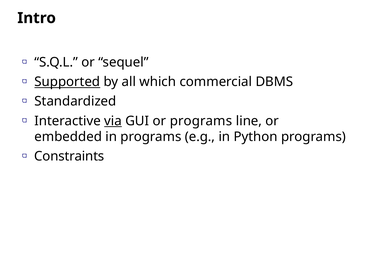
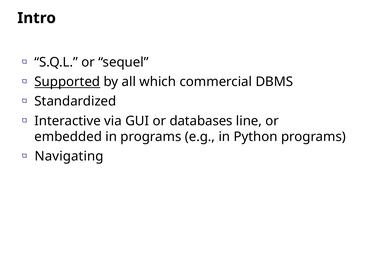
via underline: present -> none
or programs: programs -> databases
Constraints: Constraints -> Navigating
